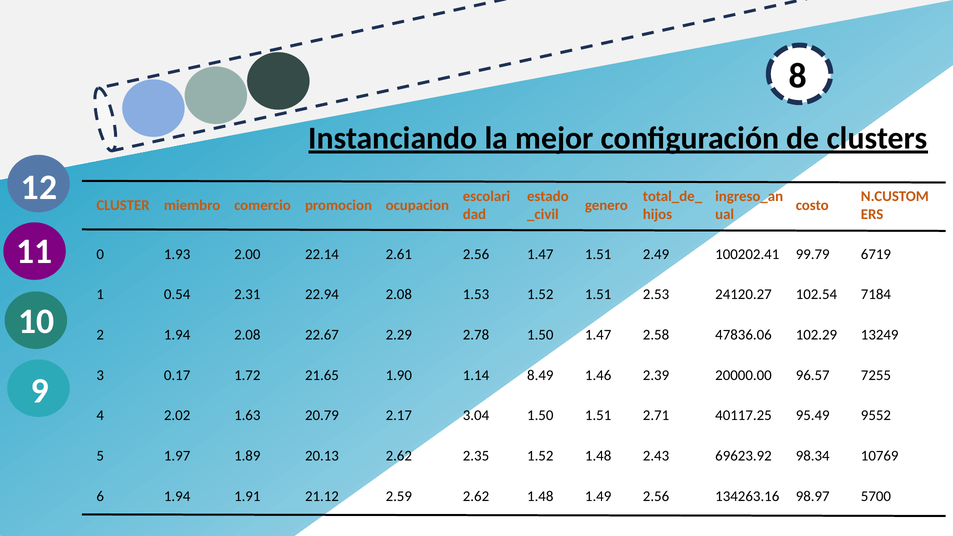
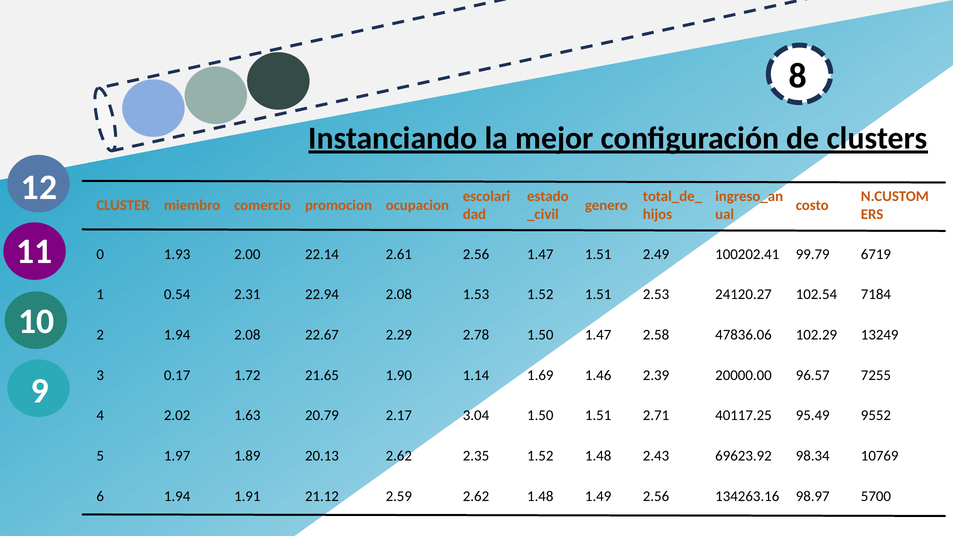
8.49: 8.49 -> 1.69
